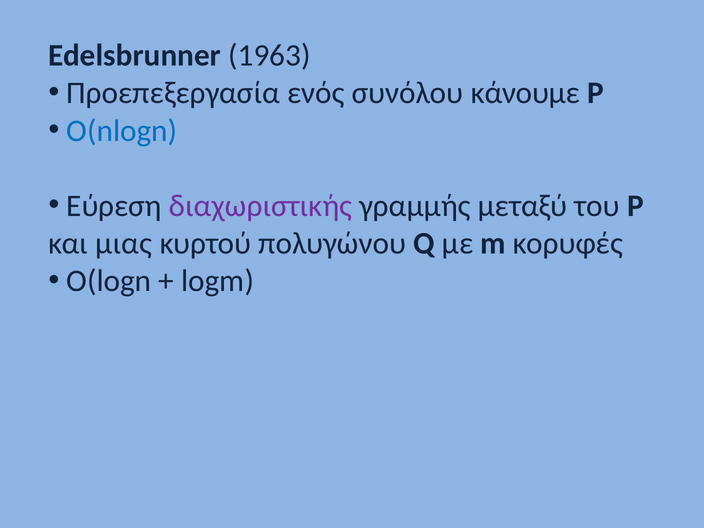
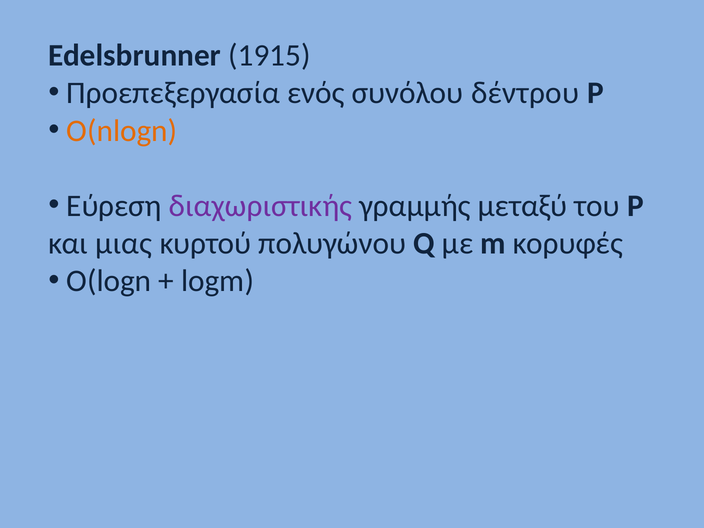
1963: 1963 -> 1915
κάνουμε: κάνουμε -> δέντρου
O(nlogn colour: blue -> orange
